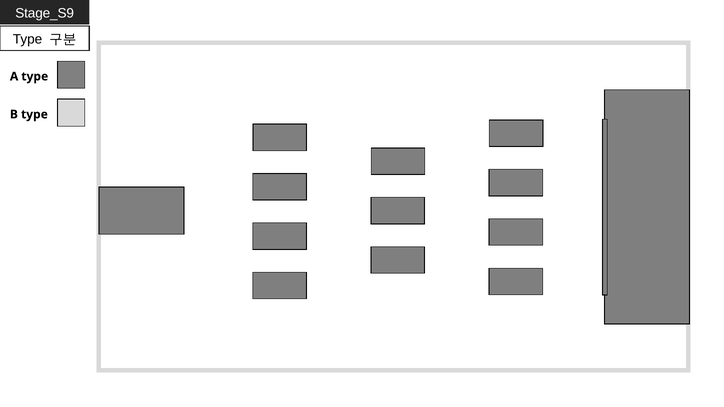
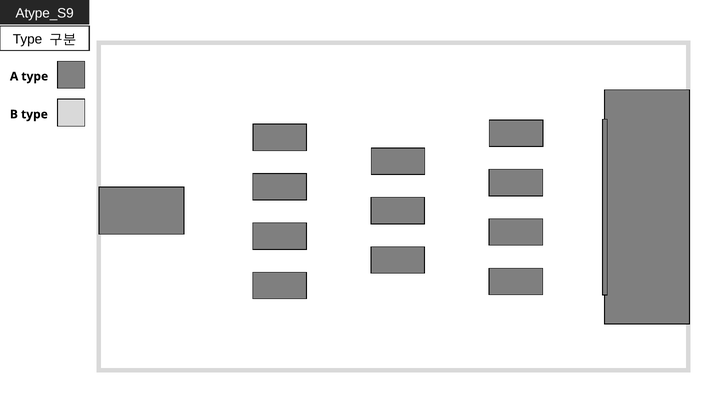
Stage_S9: Stage_S9 -> Atype_S9
